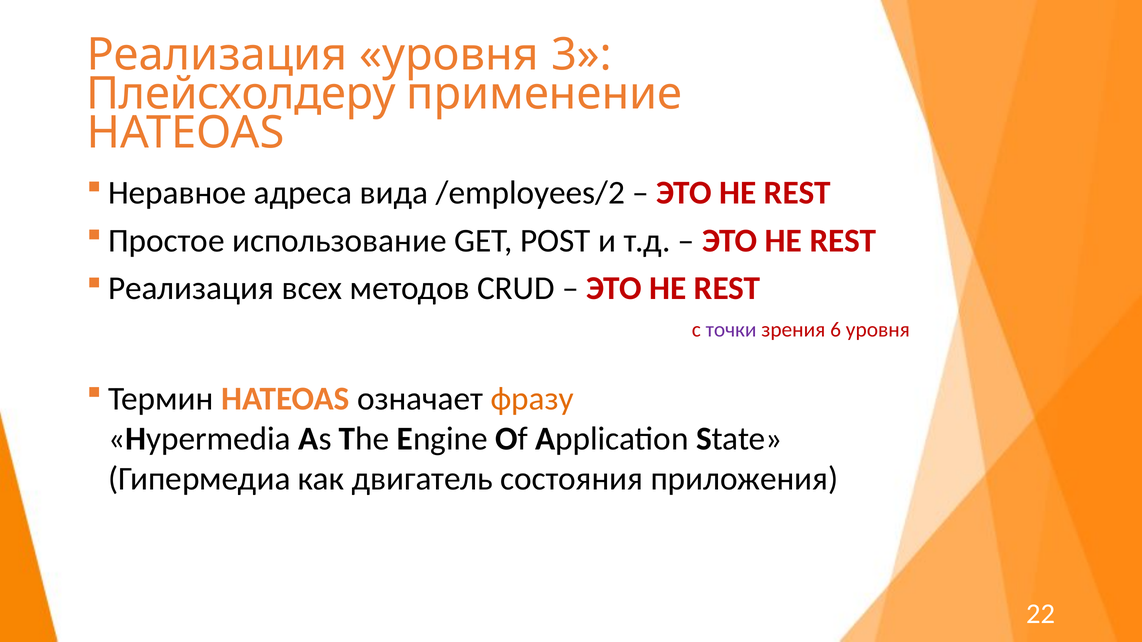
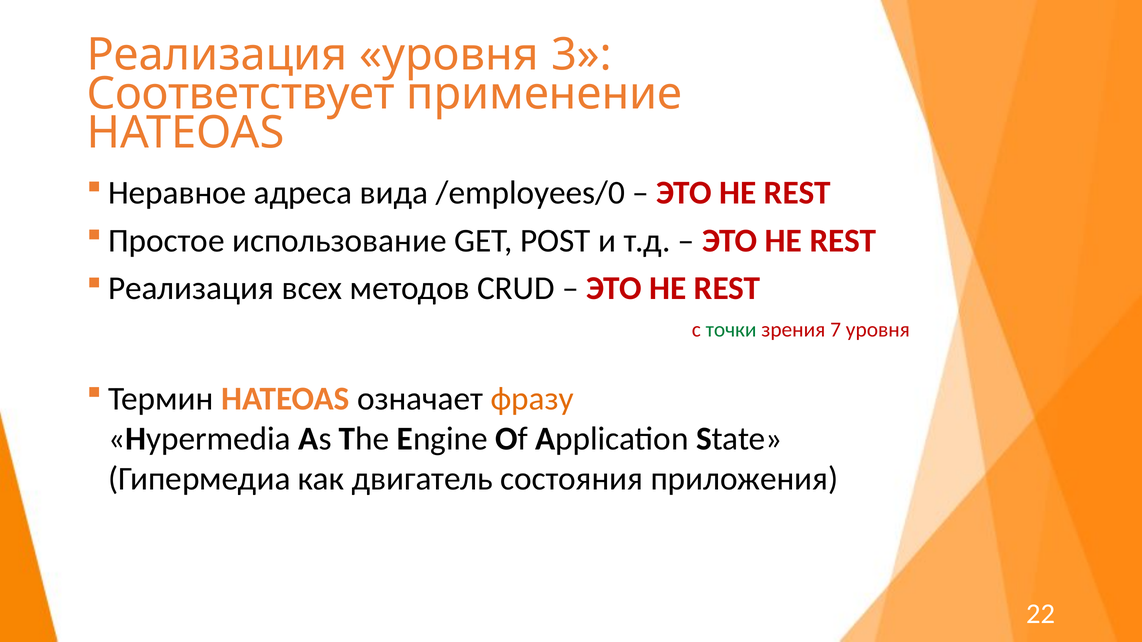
Плейсхолдеру: Плейсхолдеру -> Соответствует
/employees/2: /employees/2 -> /employees/0
точки colour: purple -> green
6: 6 -> 7
